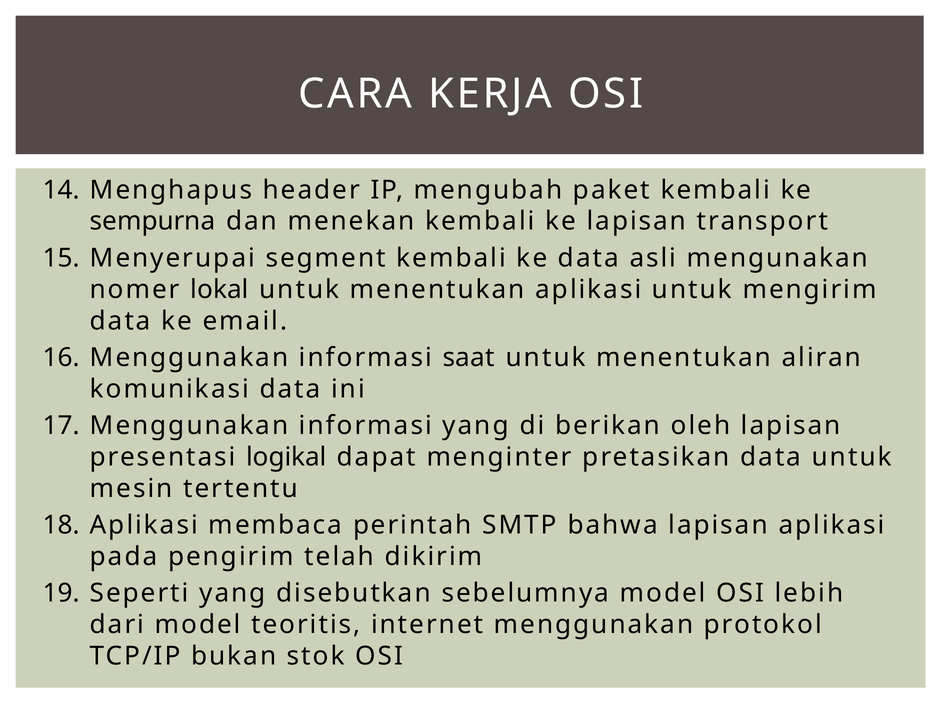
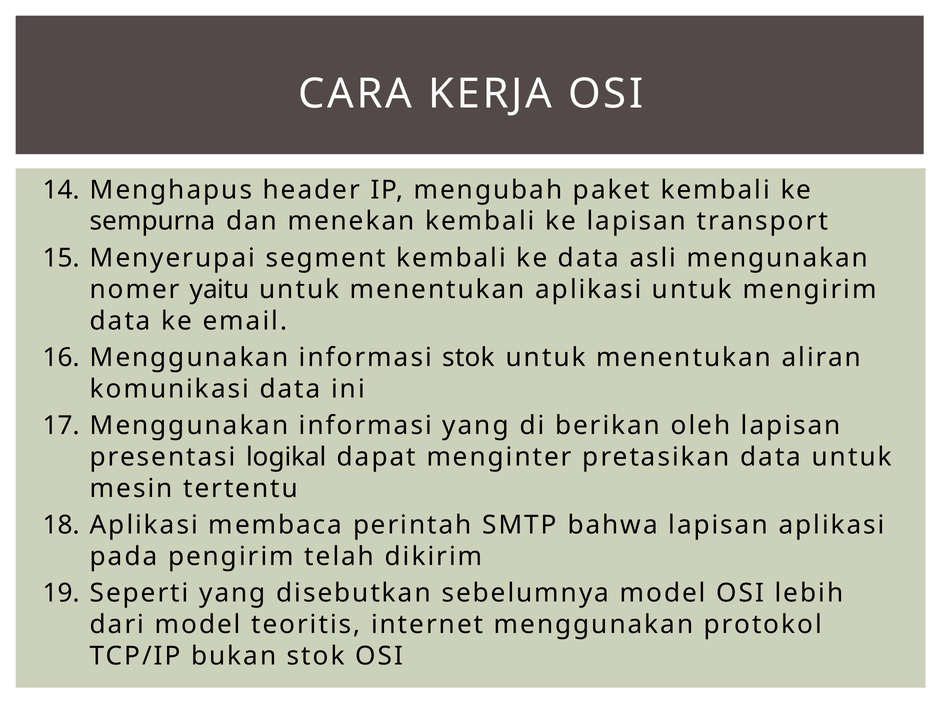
lokal: lokal -> yaitu
informasi saat: saat -> stok
